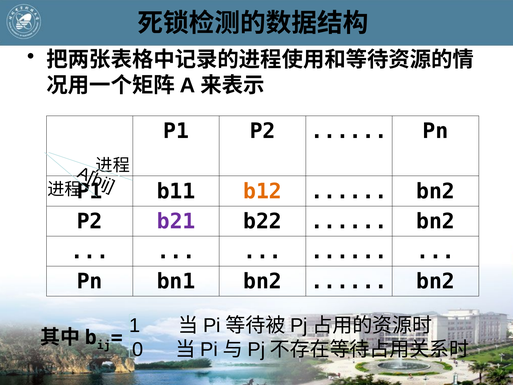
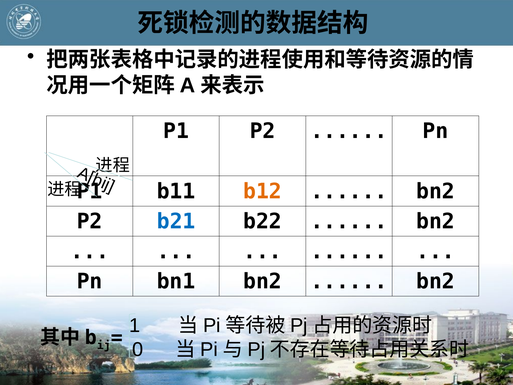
b21 colour: purple -> blue
